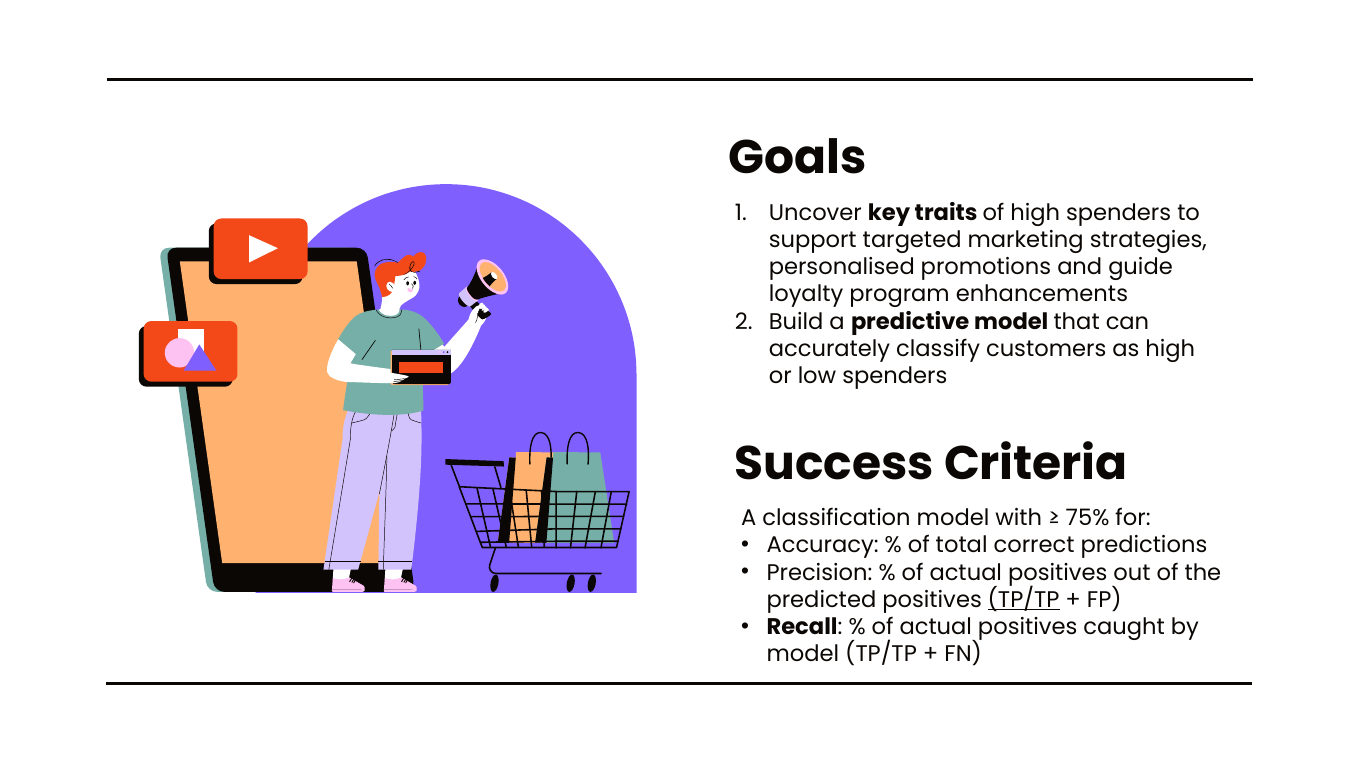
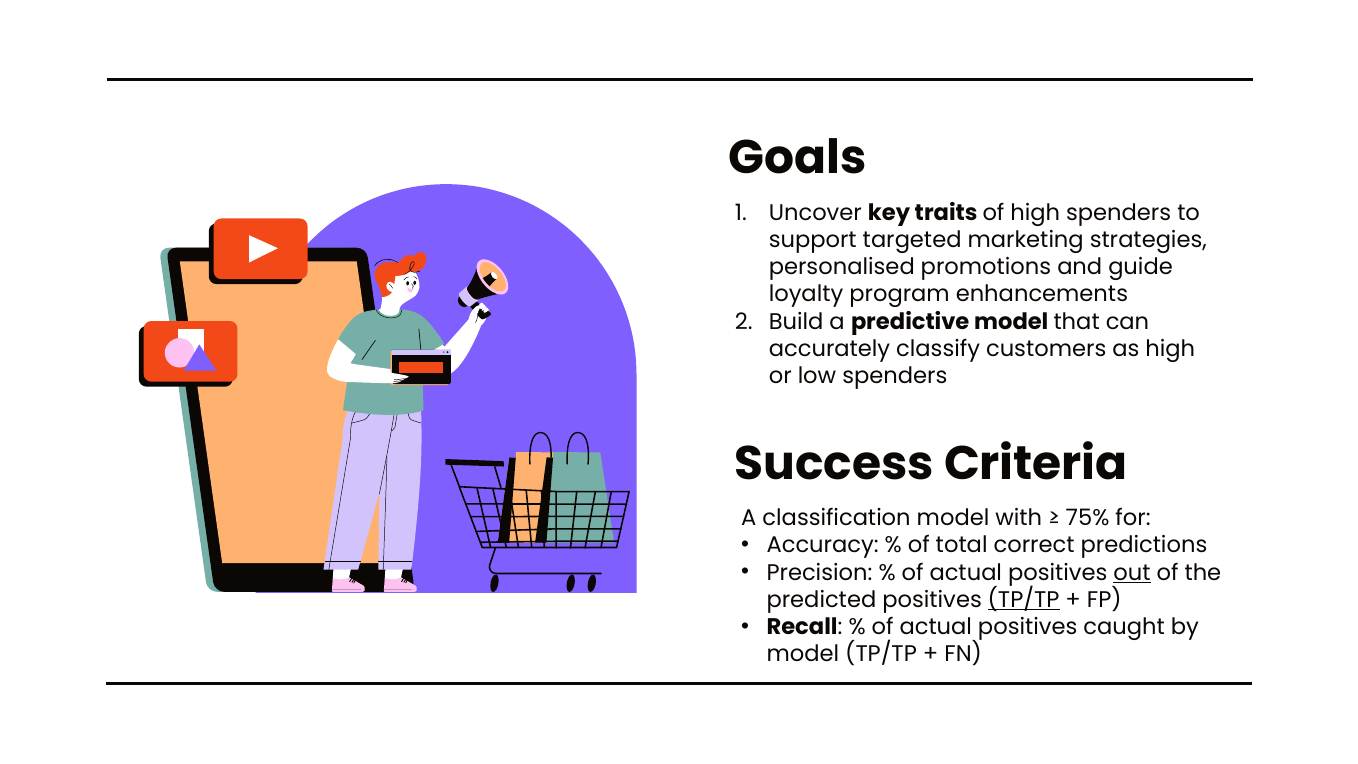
out underline: none -> present
